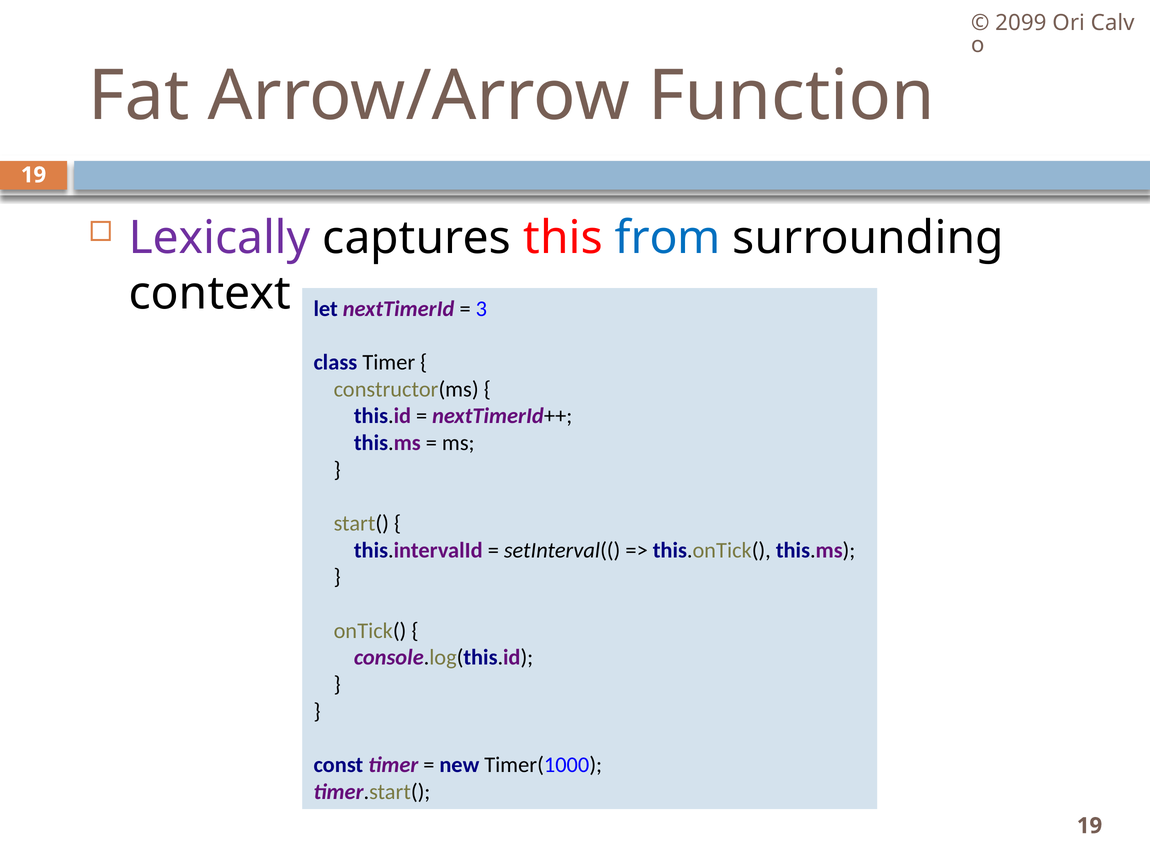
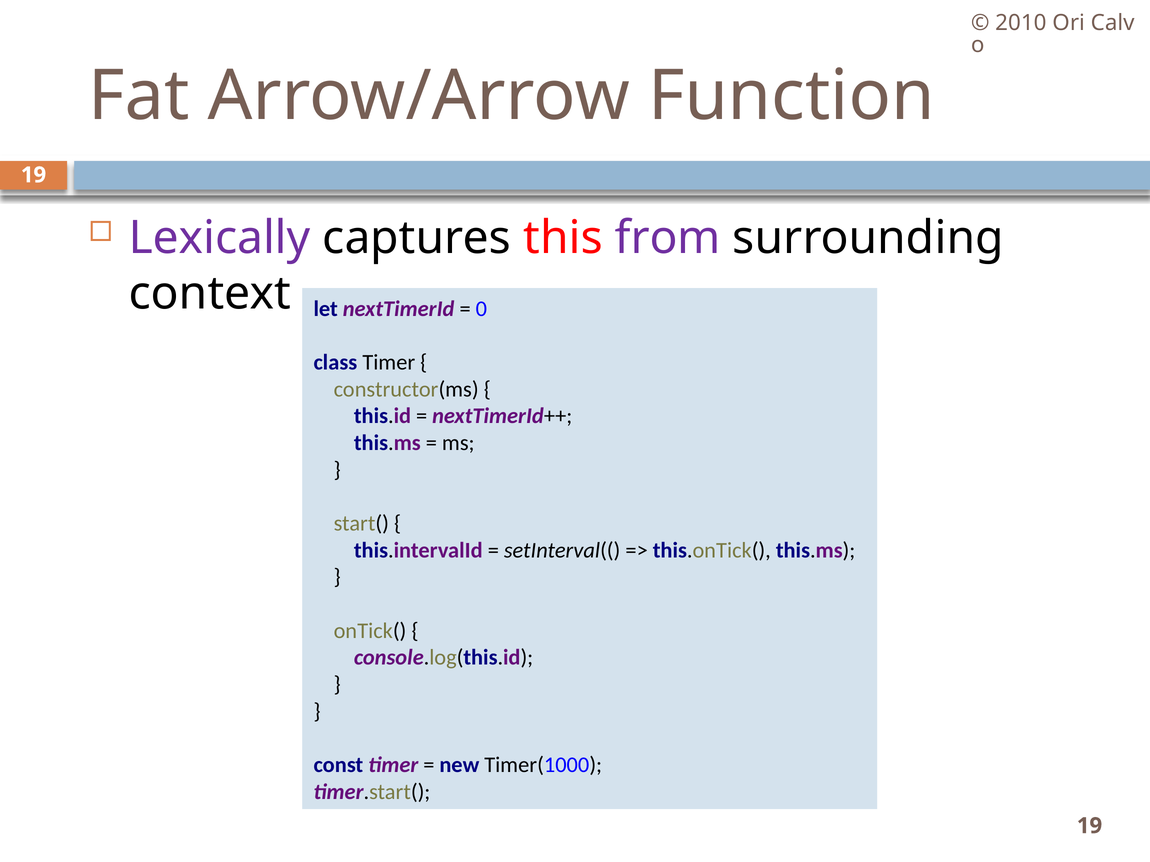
2099: 2099 -> 2010
from colour: blue -> purple
3: 3 -> 0
